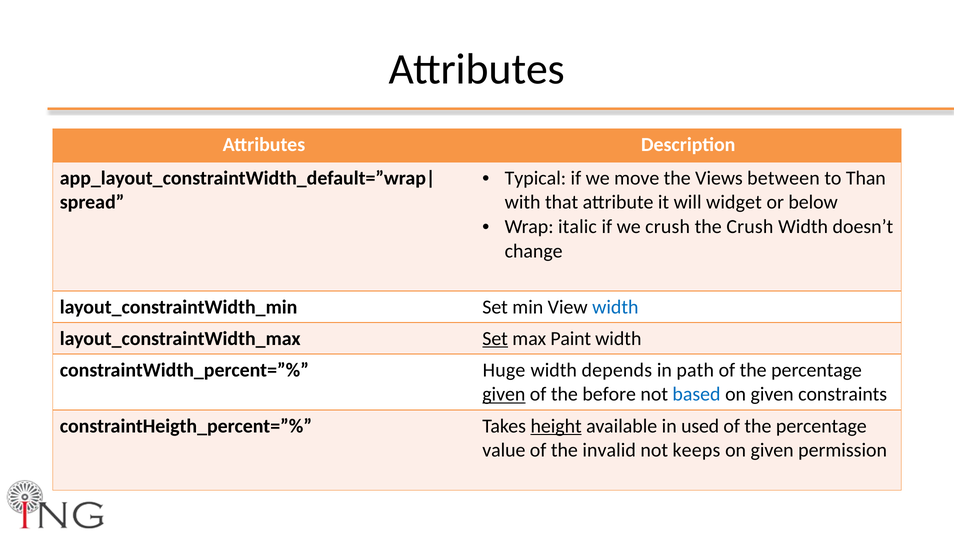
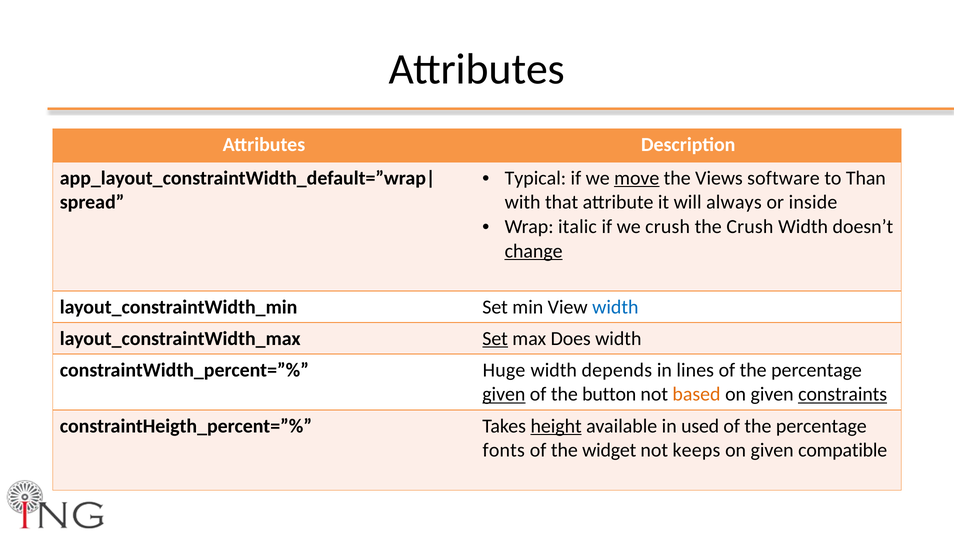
move underline: none -> present
between: between -> software
widget: widget -> always
below: below -> inside
change underline: none -> present
Paint: Paint -> Does
path: path -> lines
before: before -> button
based colour: blue -> orange
constraints underline: none -> present
value: value -> fonts
invalid: invalid -> widget
permission: permission -> compatible
